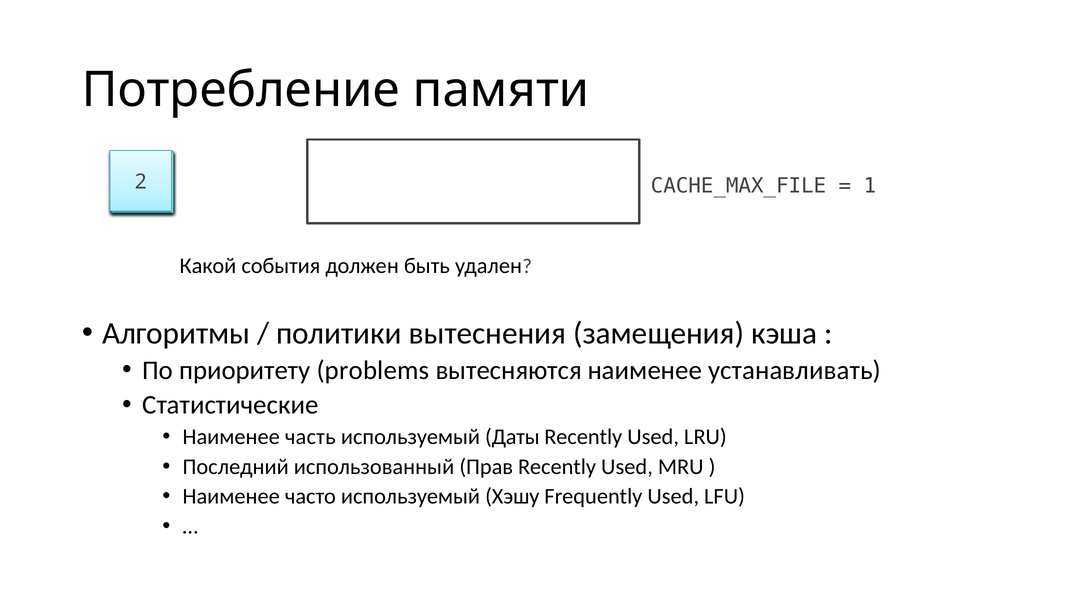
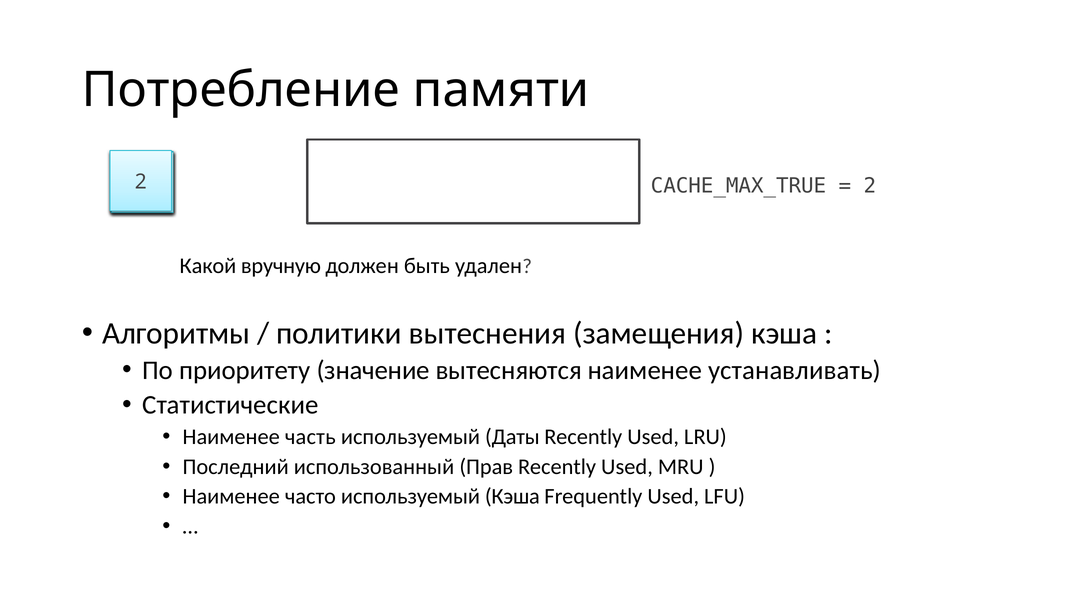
CACHE_MAX_FILE: CACHE_MAX_FILE -> CACHE_MAX_TRUE
1 at (870, 186): 1 -> 2
события: события -> вручную
problems: problems -> значение
используемый Хэшу: Хэшу -> Кэша
